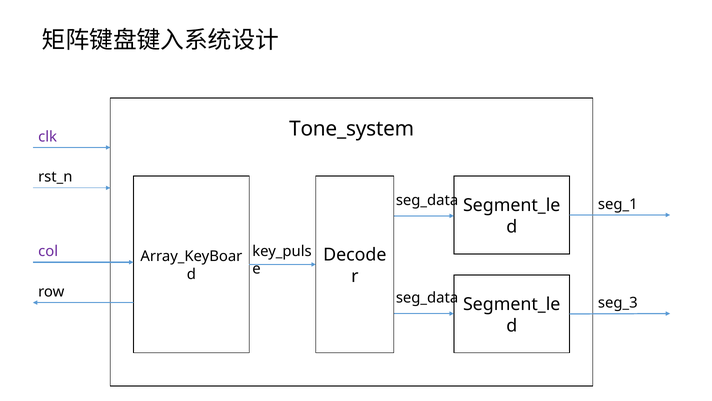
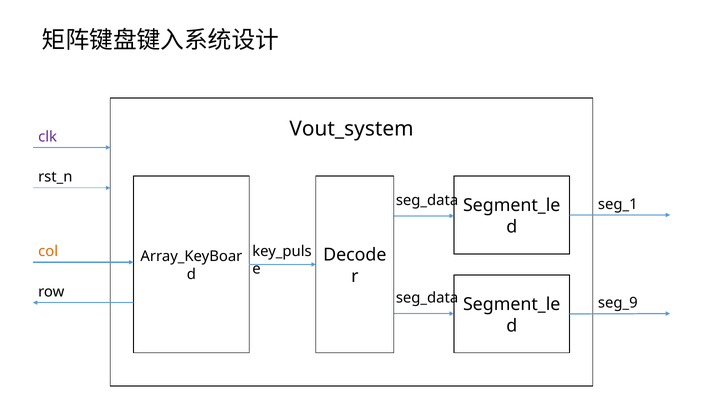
Tone_system: Tone_system -> Vout_system
col colour: purple -> orange
seg_3: seg_3 -> seg_9
